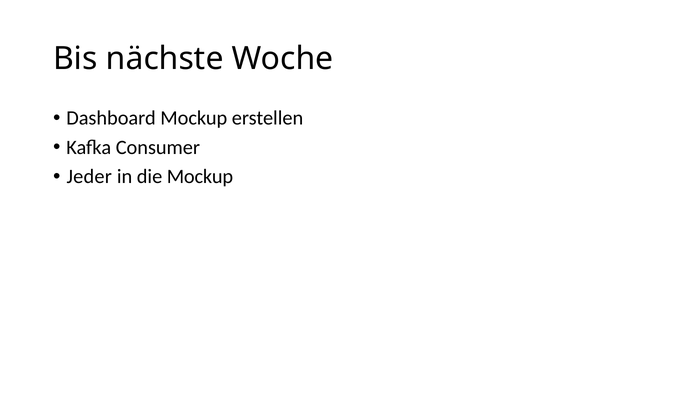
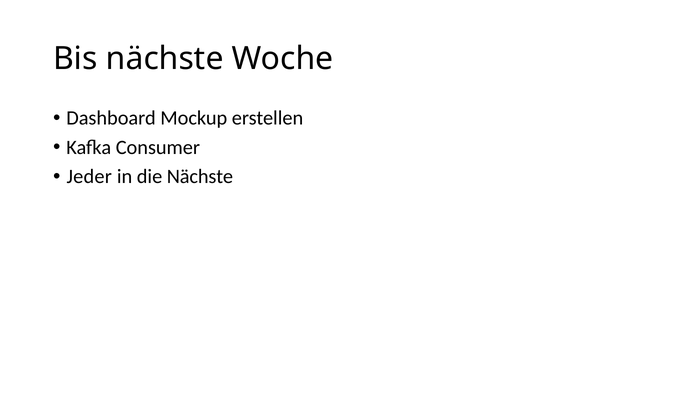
die Mockup: Mockup -> Nächste
